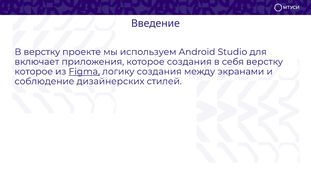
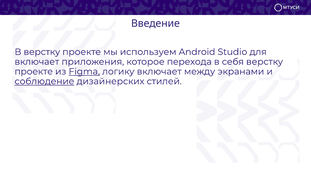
которое создания: создания -> перехода
которое at (34, 71): которое -> проекте
логику создания: создания -> включает
соблюдение underline: none -> present
